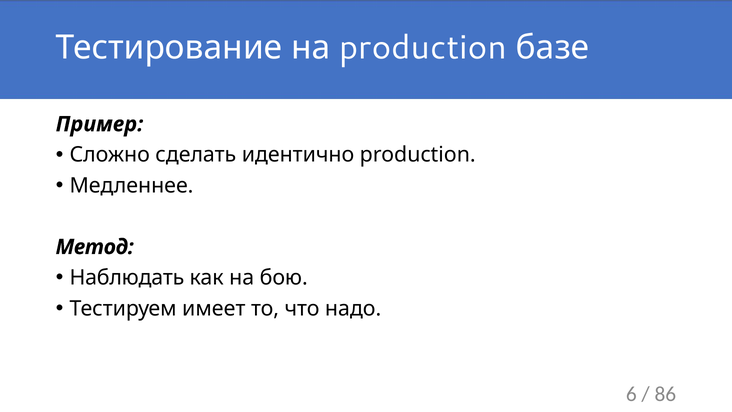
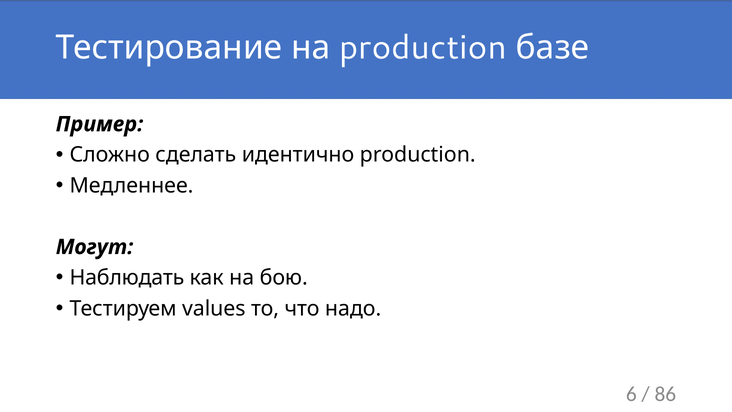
Метод: Метод -> Могут
имеет: имеет -> values
